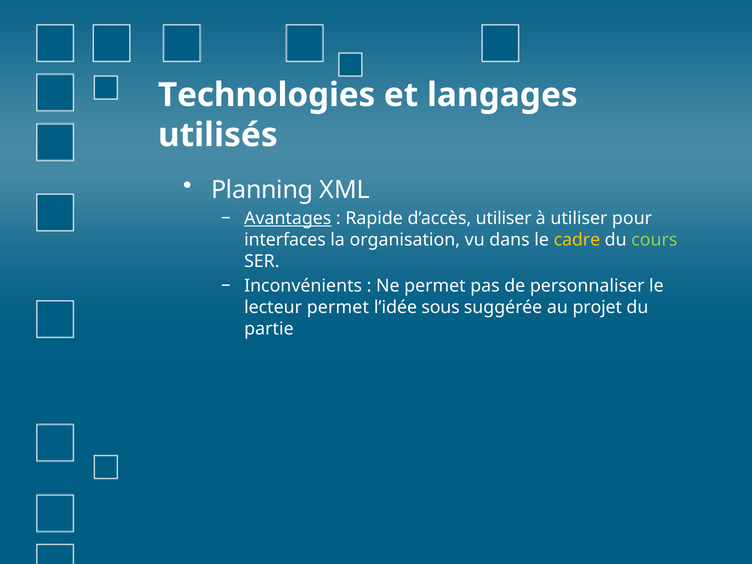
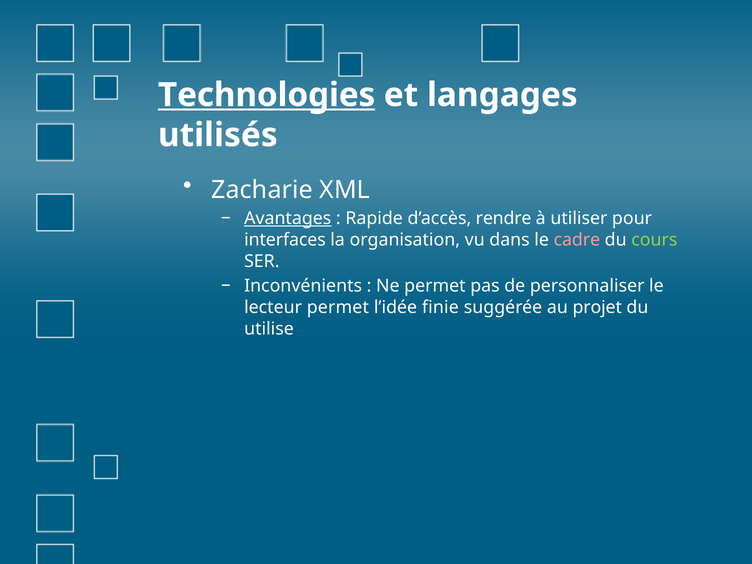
Technologies underline: none -> present
Planning: Planning -> Zacharie
d’accès utiliser: utiliser -> rendre
cadre colour: yellow -> pink
sous: sous -> finie
partie: partie -> utilise
